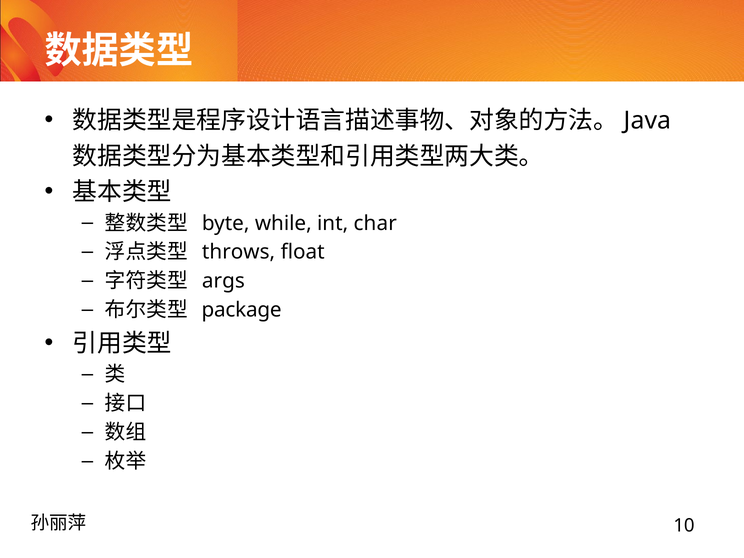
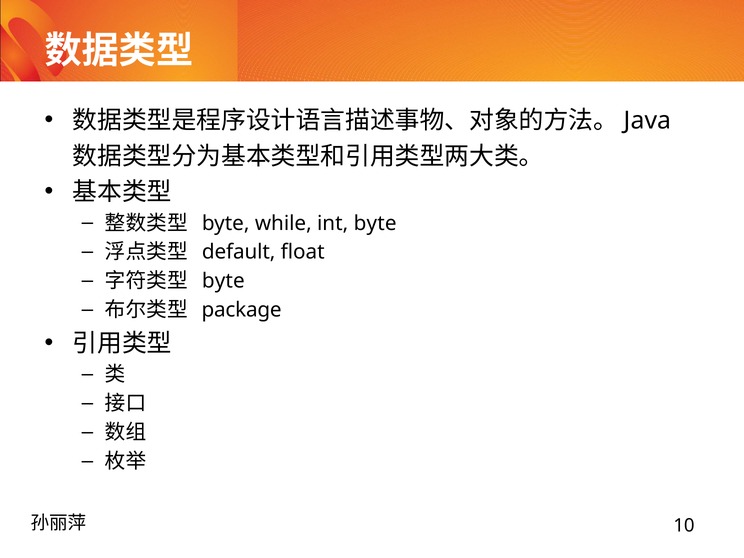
int char: char -> byte
throws: throws -> default
args at (223, 281): args -> byte
